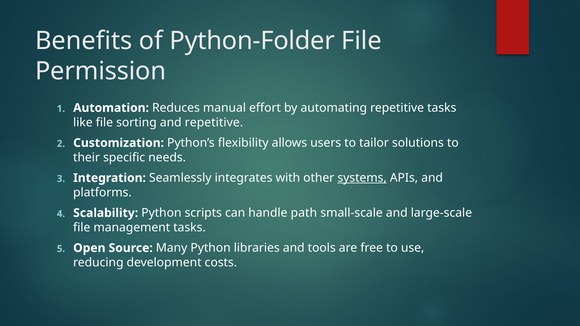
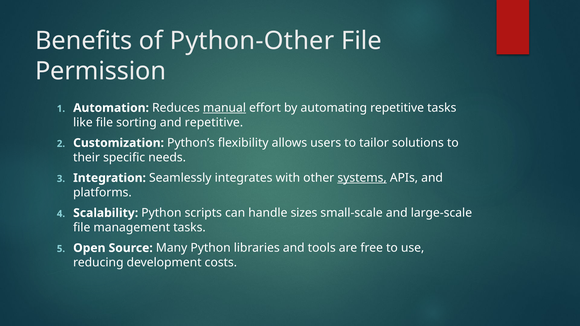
Python-Folder: Python-Folder -> Python-Other
manual underline: none -> present
path: path -> sizes
